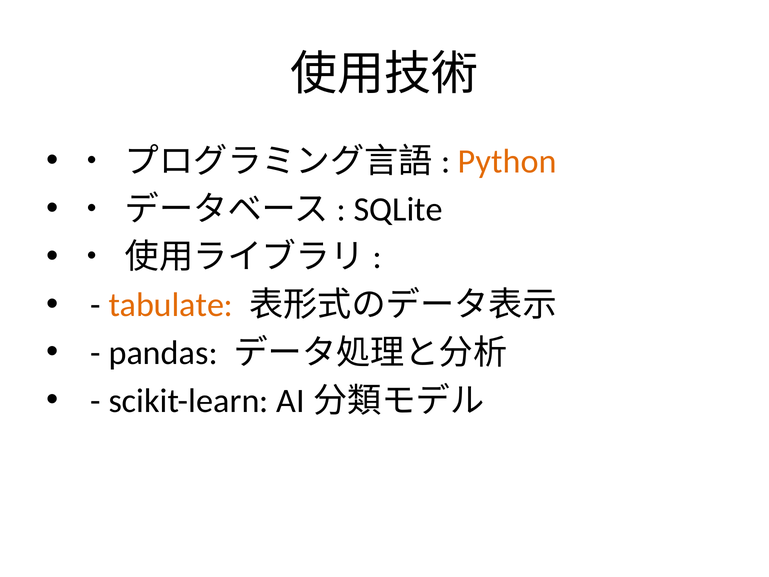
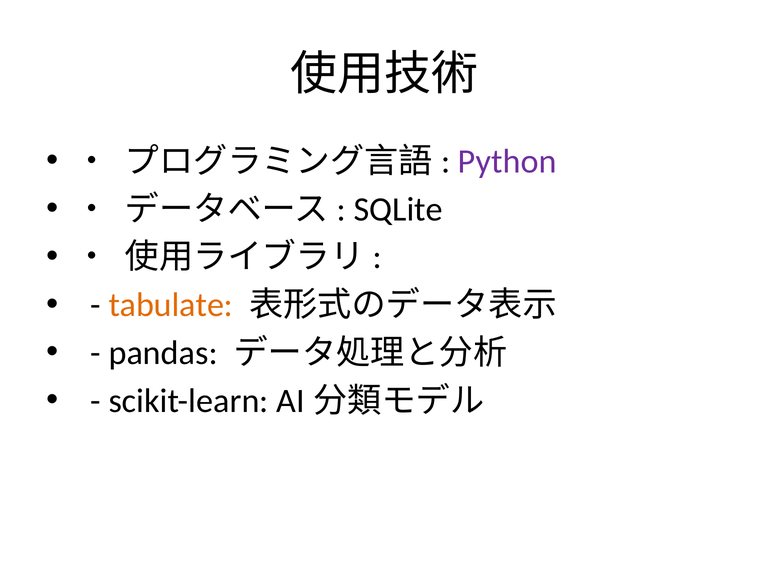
Python colour: orange -> purple
